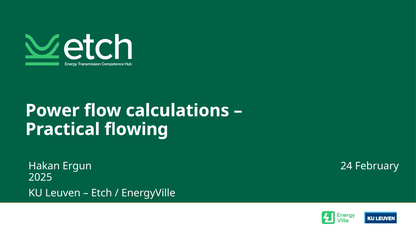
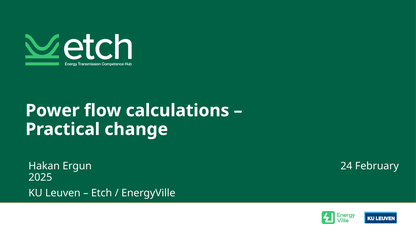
flowing: flowing -> change
